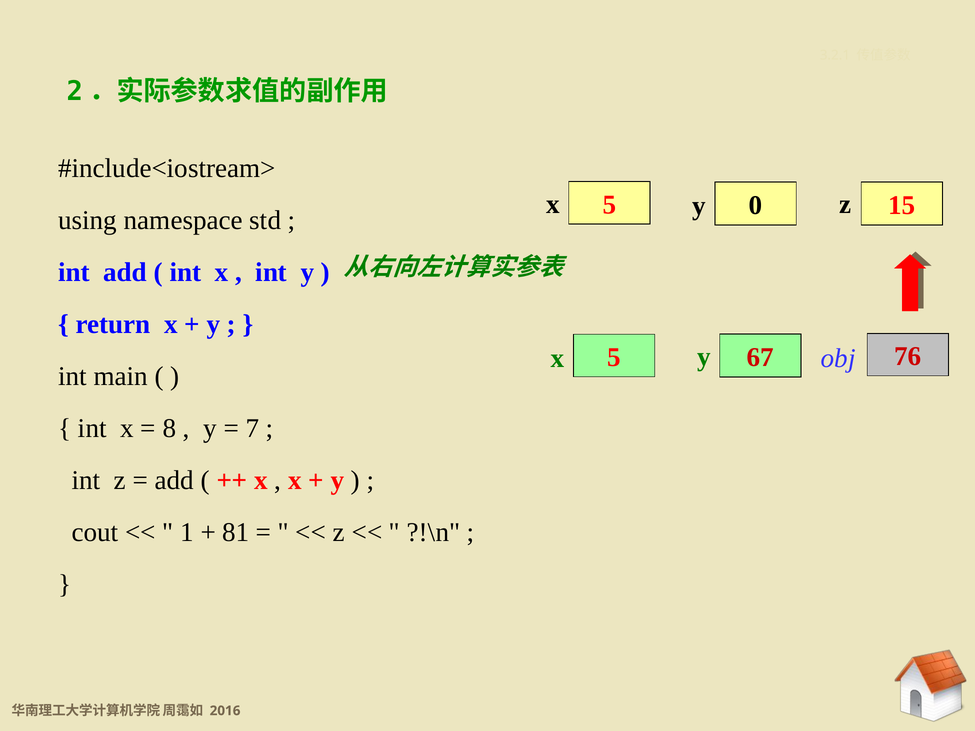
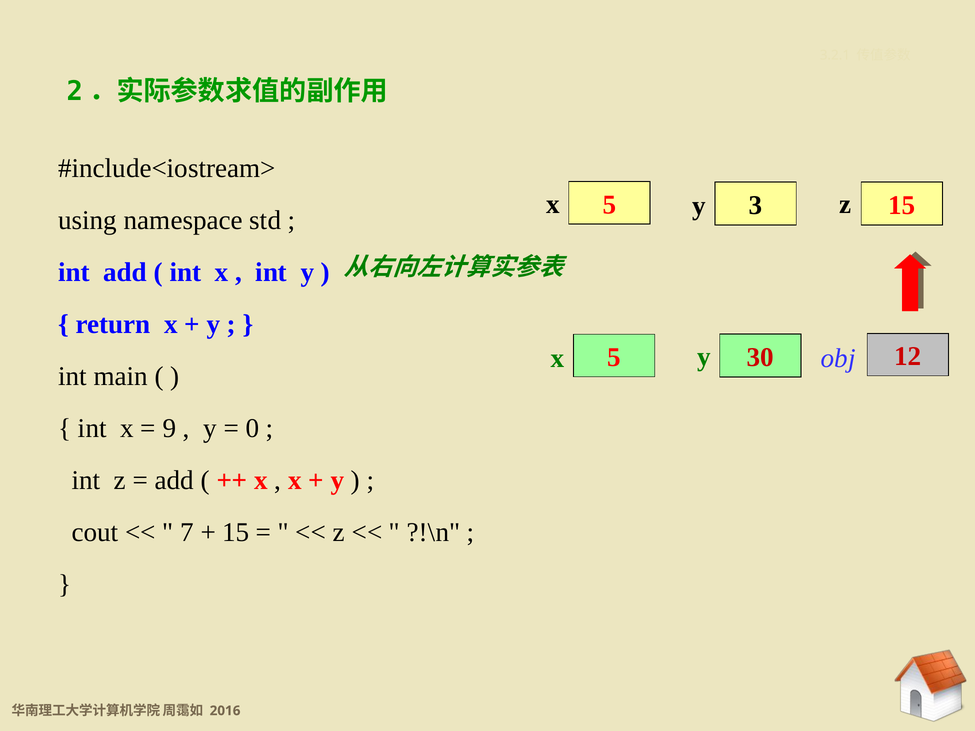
0: 0 -> 3
67: 67 -> 30
76: 76 -> 12
8: 8 -> 9
7: 7 -> 0
1: 1 -> 7
81 at (236, 532): 81 -> 15
